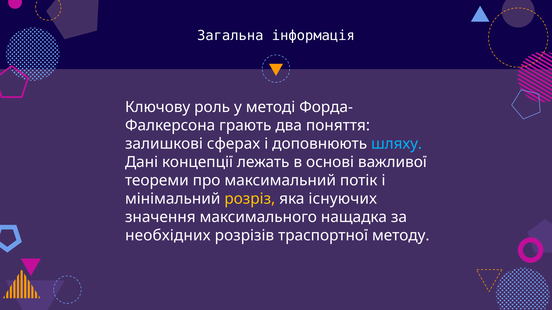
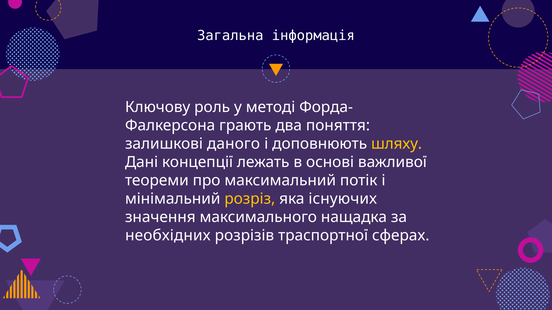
сферах: сферах -> даного
шляху colour: light blue -> yellow
методу: методу -> сферах
